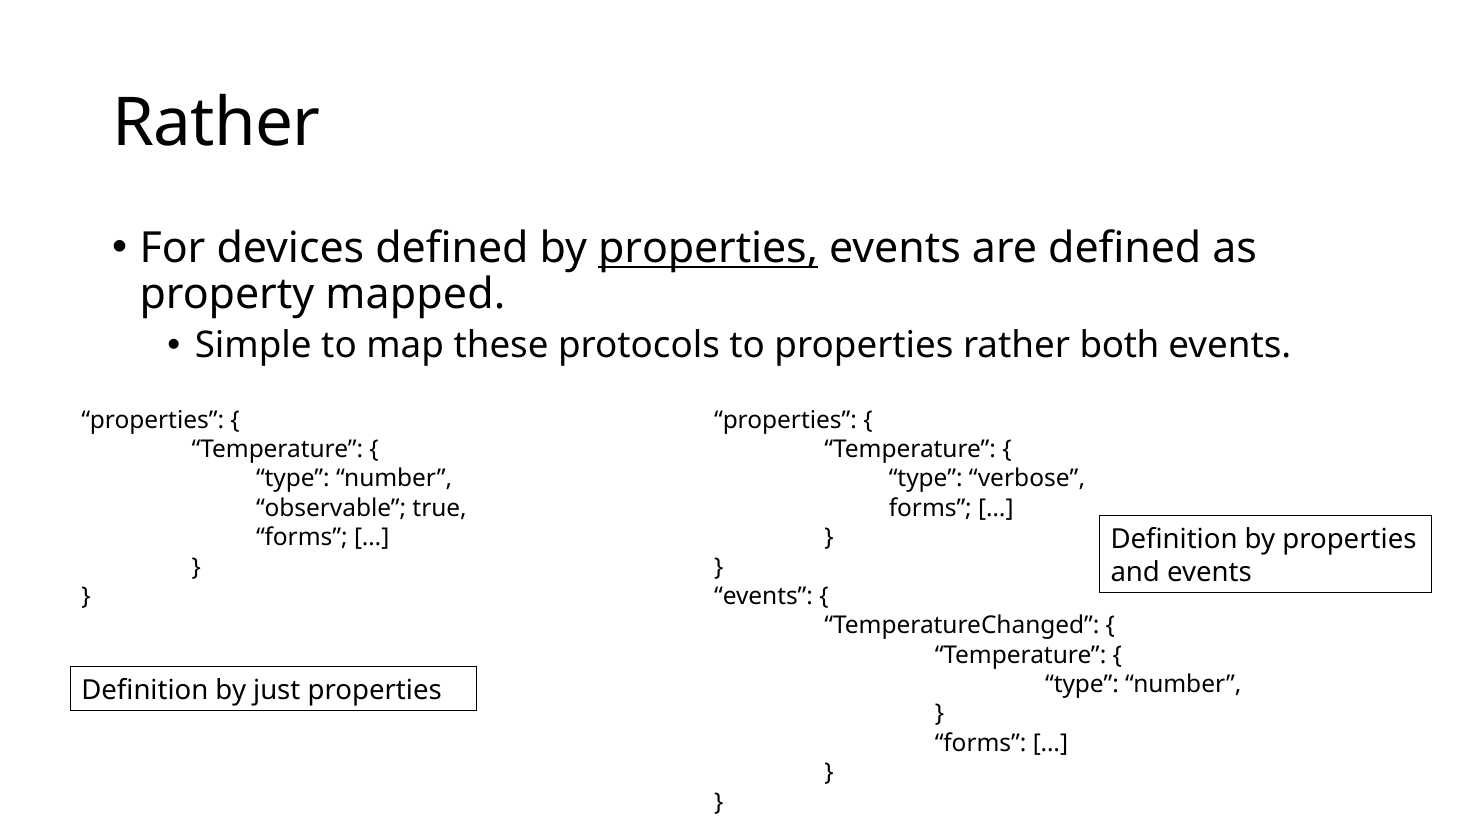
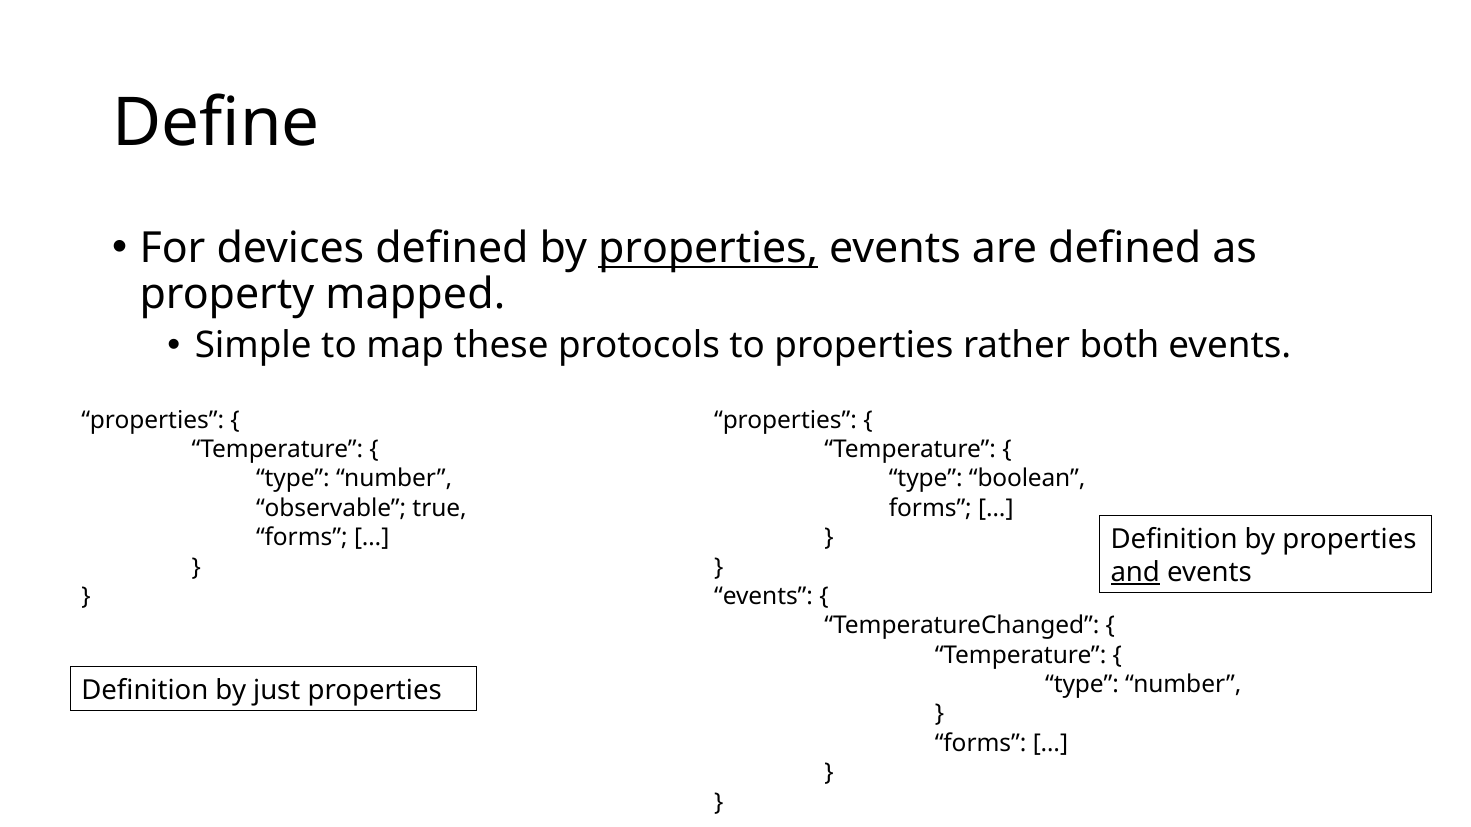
Rather at (216, 124): Rather -> Define
verbose: verbose -> boolean
and underline: none -> present
